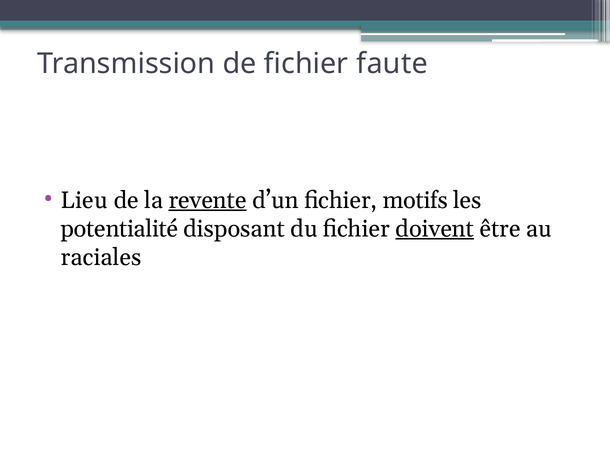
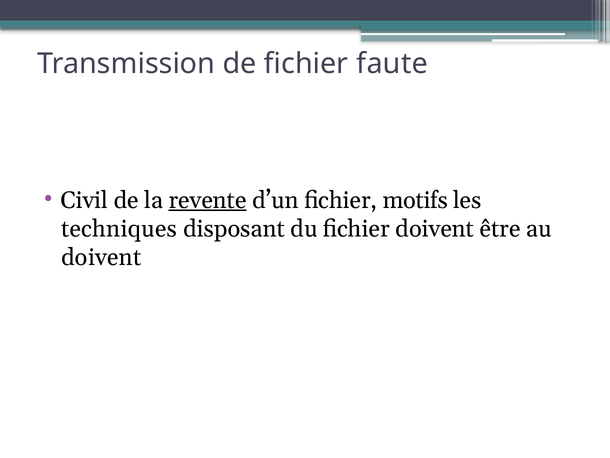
Lieu: Lieu -> Civil
potentialité: potentialité -> techniques
doivent at (435, 228) underline: present -> none
raciales at (101, 257): raciales -> doivent
